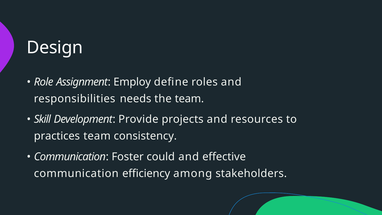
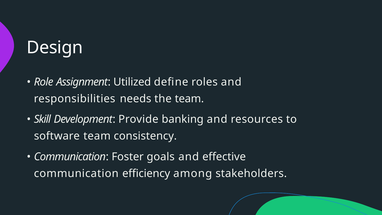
Employ: Employ -> Utilized
projects: projects -> banking
practices: practices -> software
could: could -> goals
